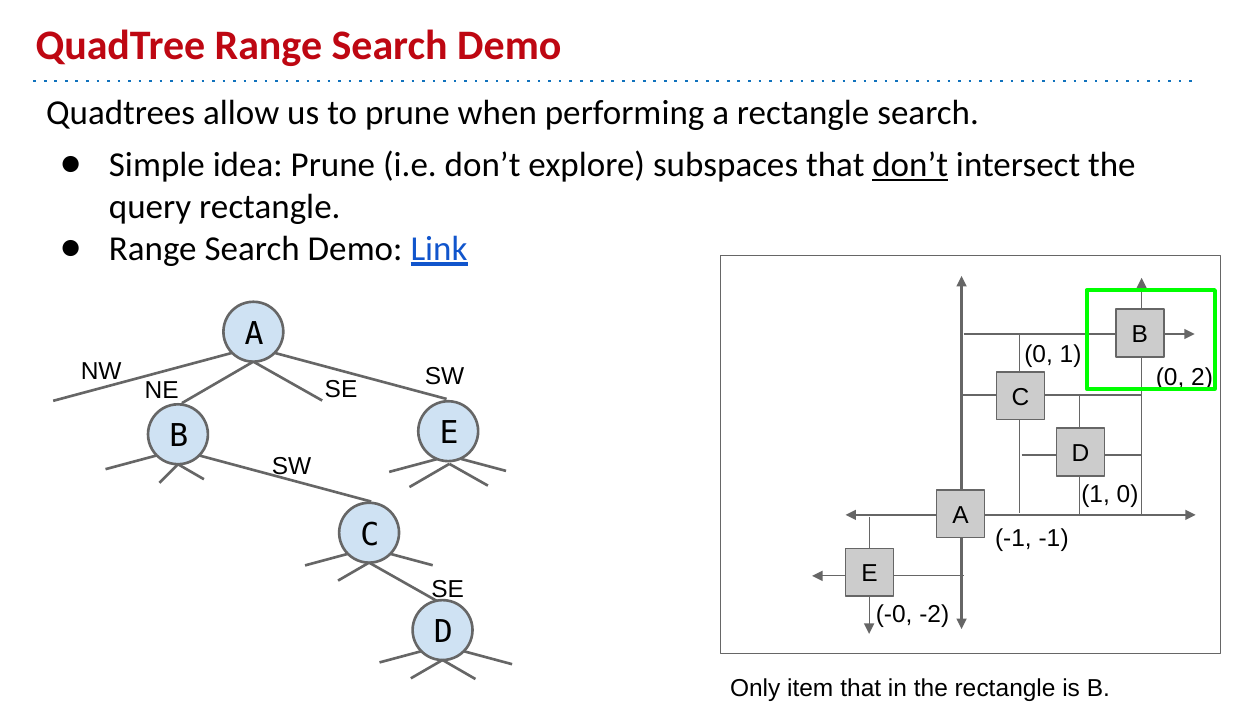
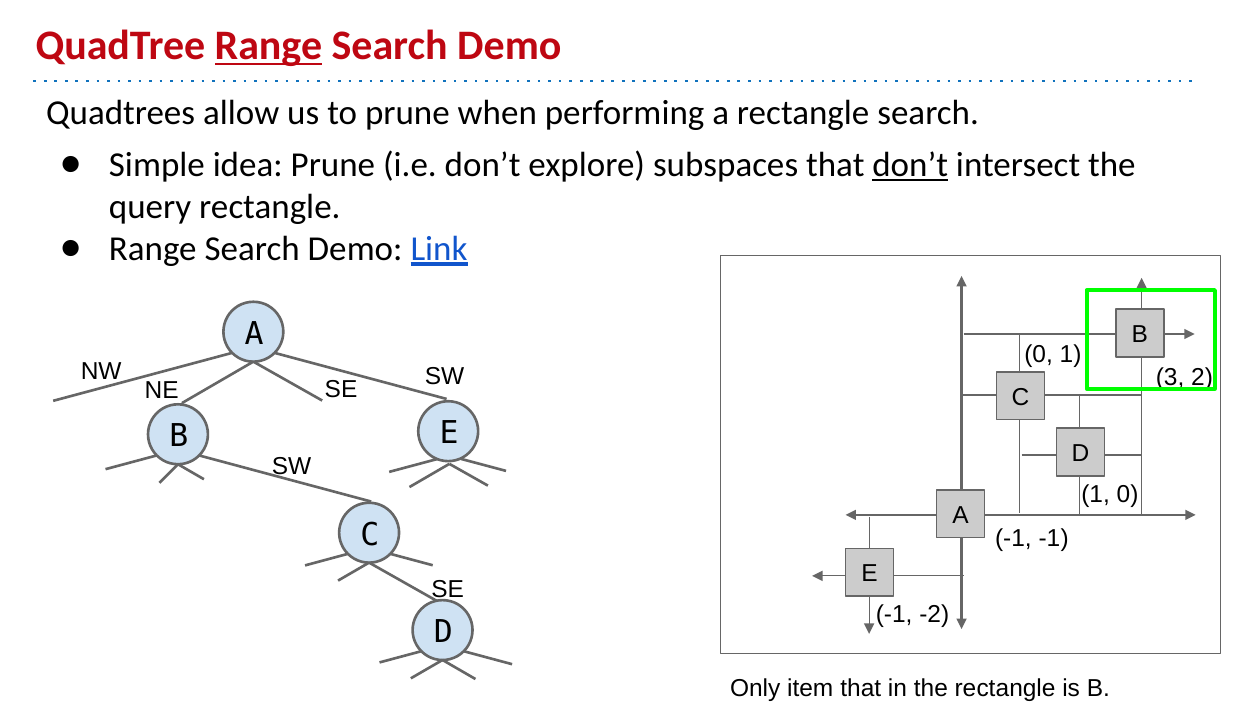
Range at (269, 46) underline: none -> present
0 at (1170, 378): 0 -> 3
-0 at (894, 614): -0 -> -1
